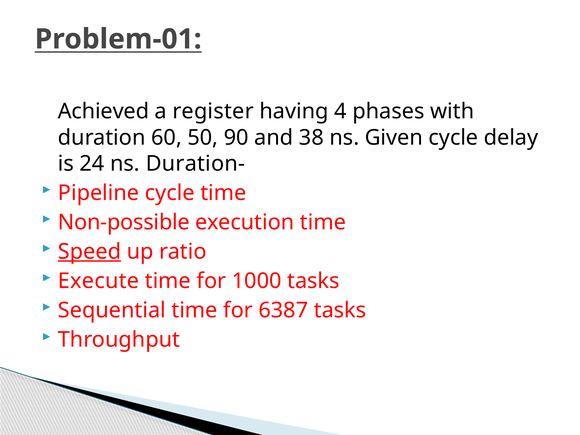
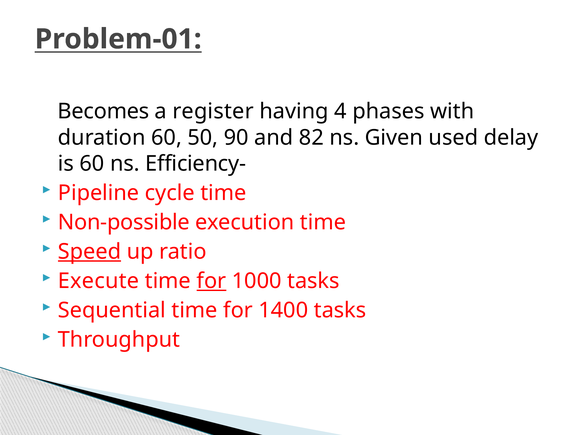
Achieved: Achieved -> Becomes
38: 38 -> 82
Given cycle: cycle -> used
is 24: 24 -> 60
Duration-: Duration- -> Efficiency-
for at (211, 281) underline: none -> present
6387: 6387 -> 1400
